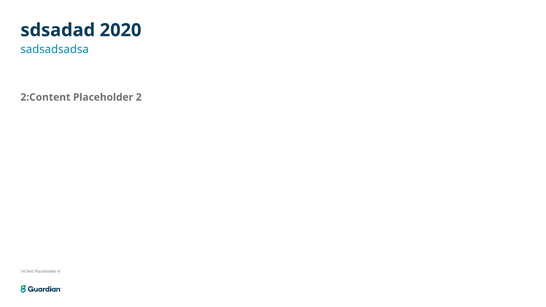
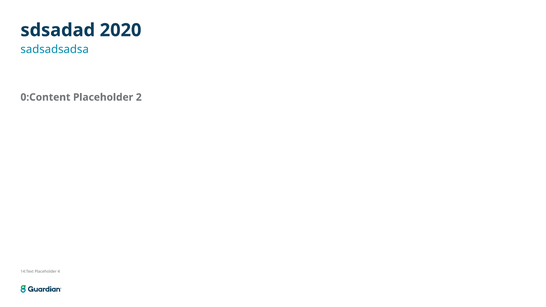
2:Content: 2:Content -> 0:Content
